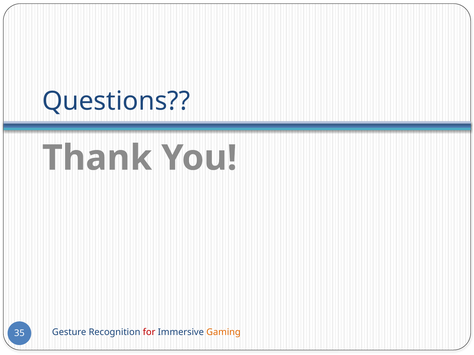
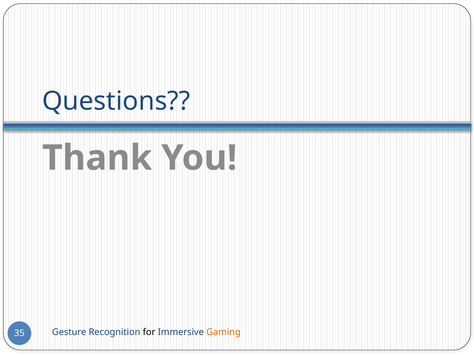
for colour: red -> black
